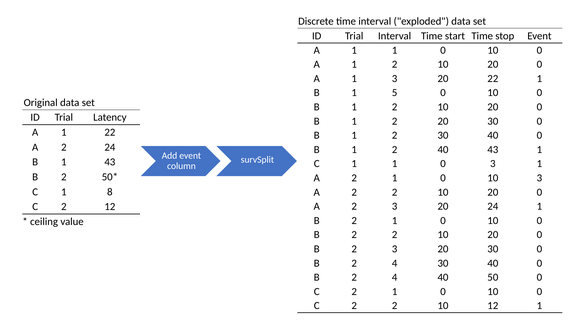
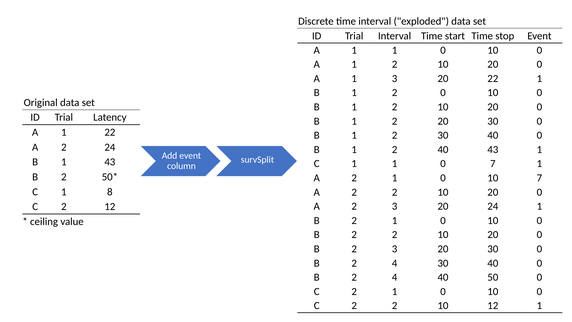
5 at (395, 93): 5 -> 2
0 3: 3 -> 7
10 3: 3 -> 7
